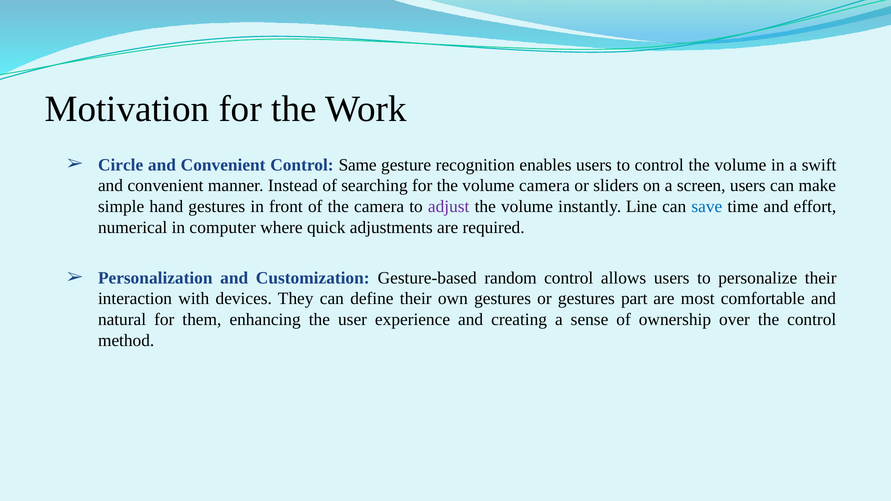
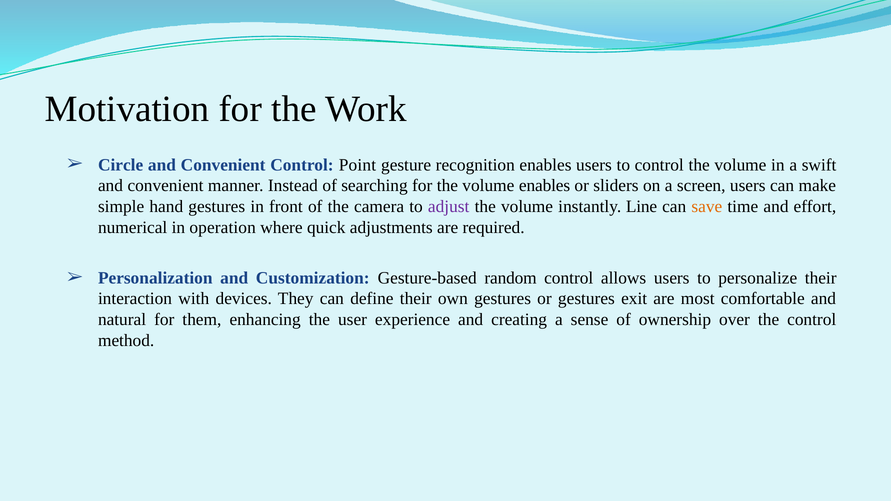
Same: Same -> Point
volume camera: camera -> enables
save colour: blue -> orange
computer: computer -> operation
part: part -> exit
